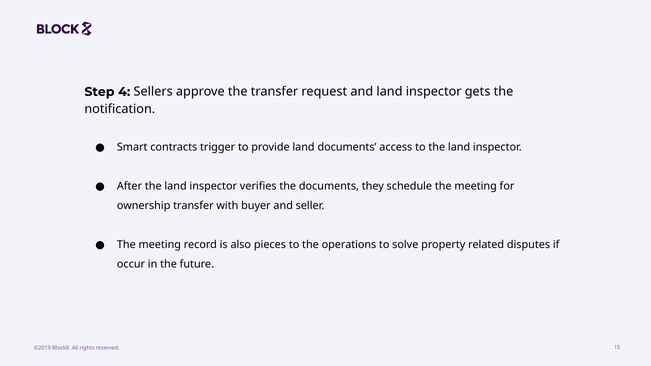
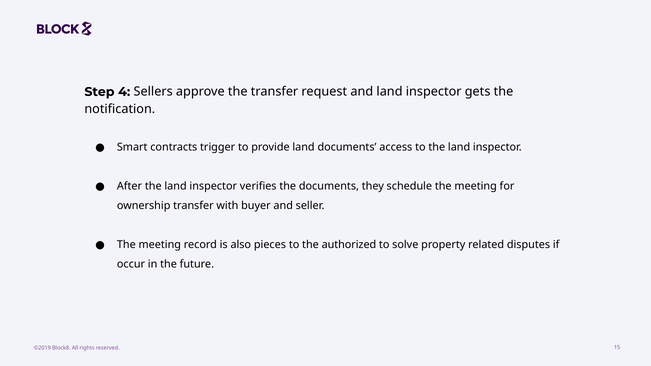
operations: operations -> authorized
